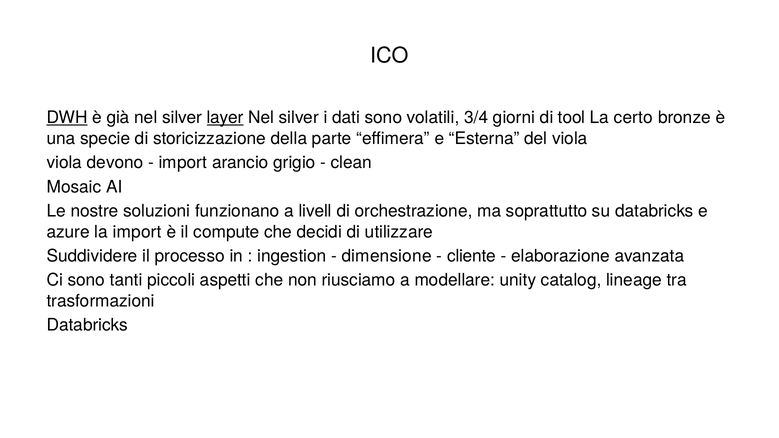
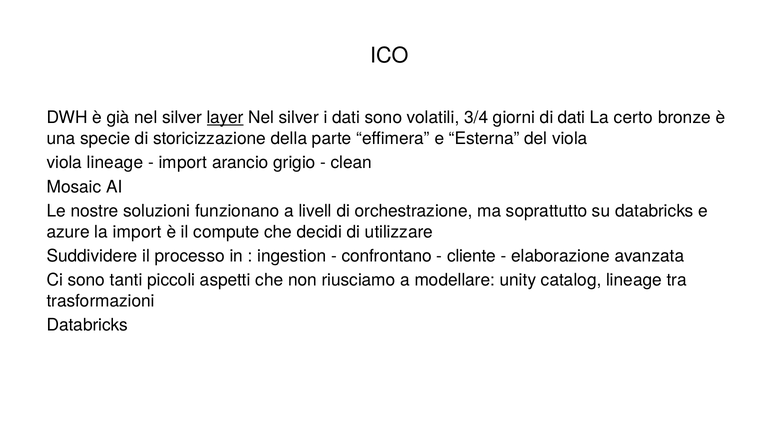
DWH underline: present -> none
di tool: tool -> dati
viola devono: devono -> lineage
dimensione: dimensione -> confrontano
